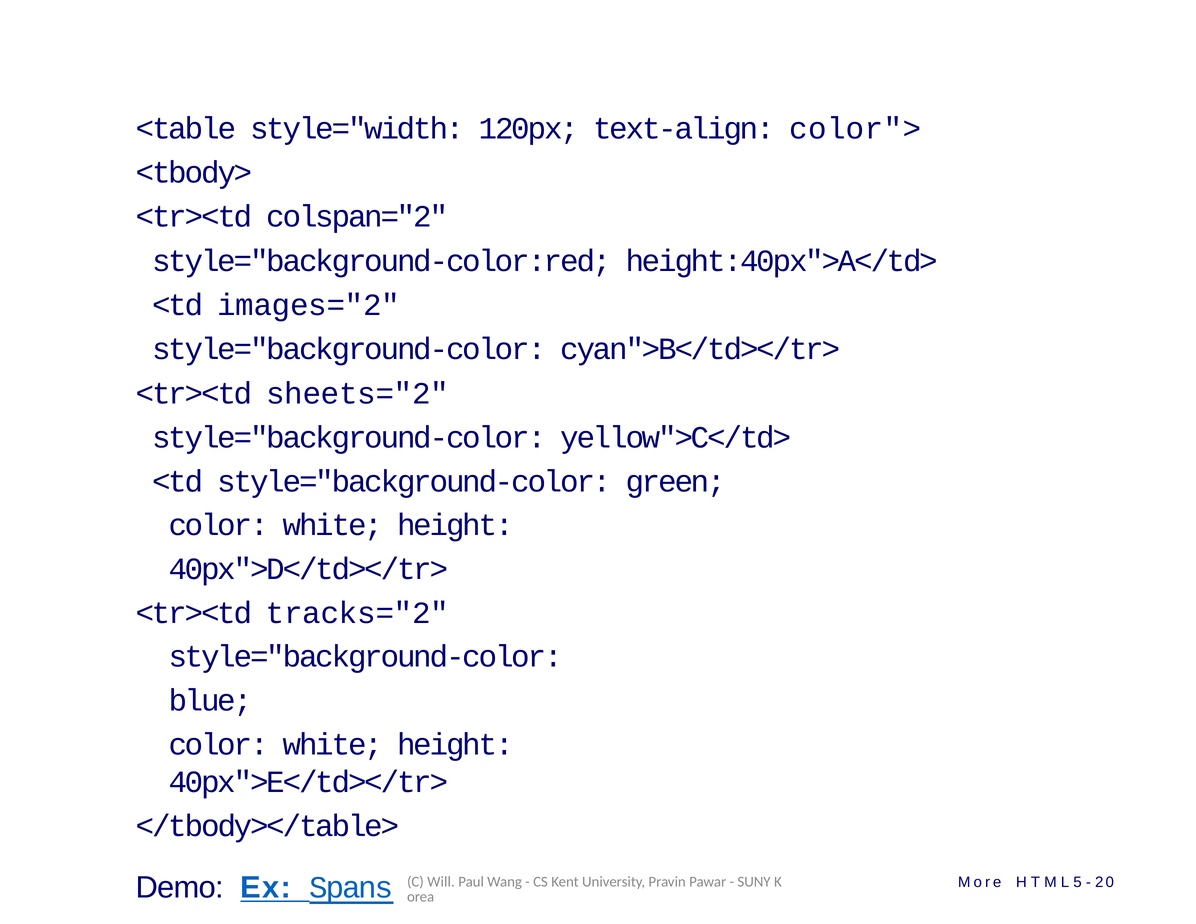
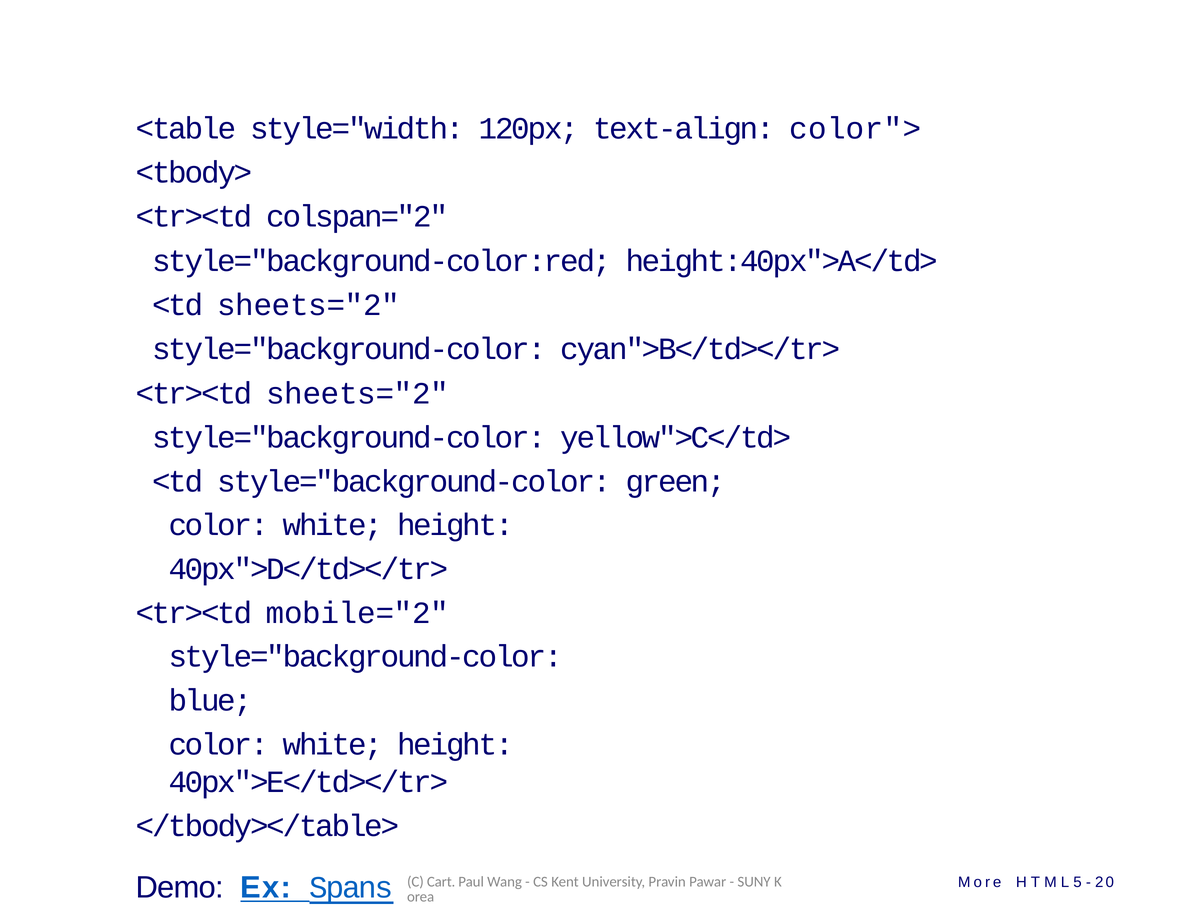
<td images="2: images="2 -> sheets="2
tracks="2: tracks="2 -> mobile="2
Will: Will -> Cart
